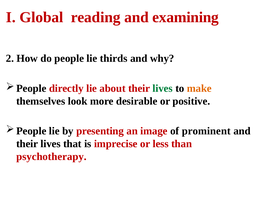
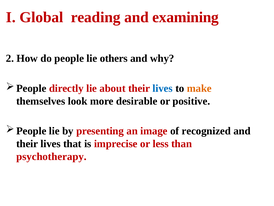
thirds: thirds -> others
lives at (163, 88) colour: green -> blue
prominent: prominent -> recognized
